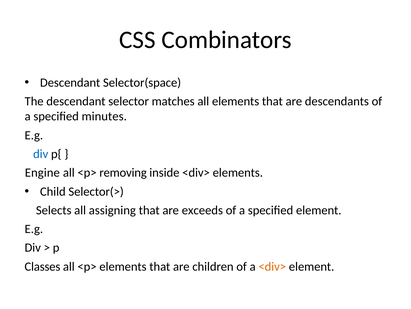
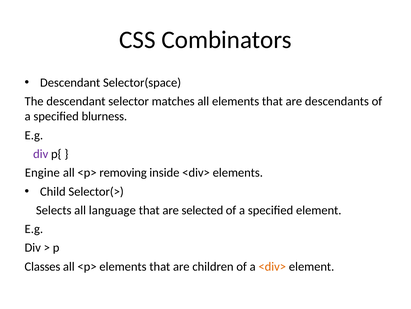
minutes: minutes -> blurness
div at (41, 154) colour: blue -> purple
assigning: assigning -> language
exceeds: exceeds -> selected
